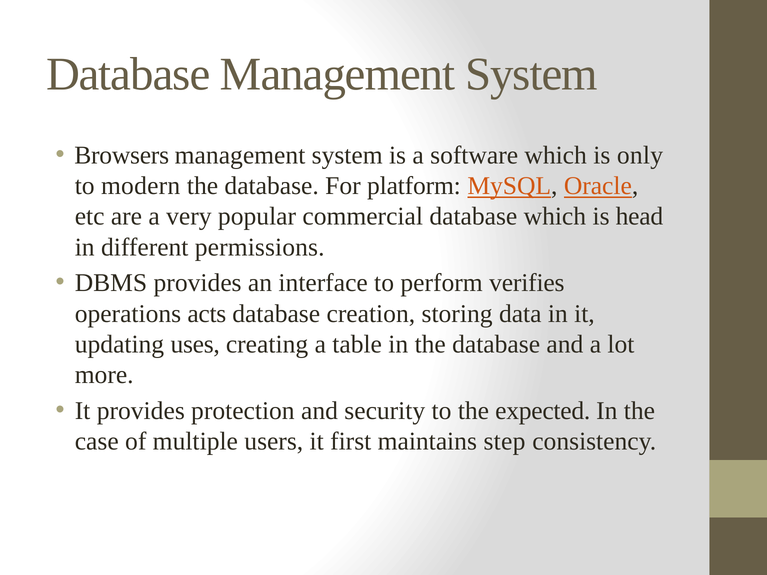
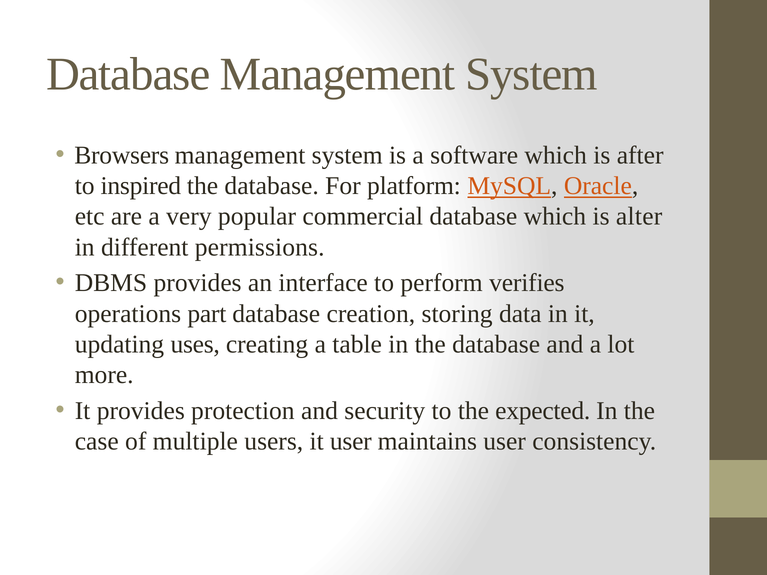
only: only -> after
modern: modern -> inspired
head: head -> alter
acts: acts -> part
it first: first -> user
maintains step: step -> user
